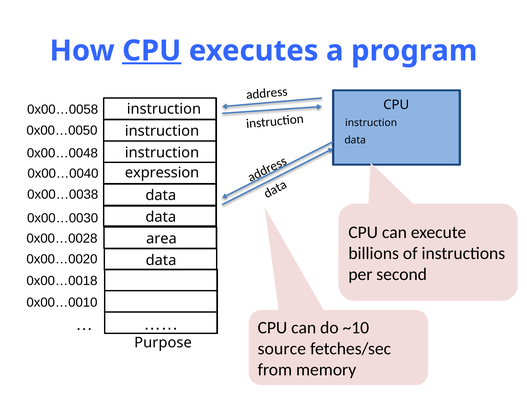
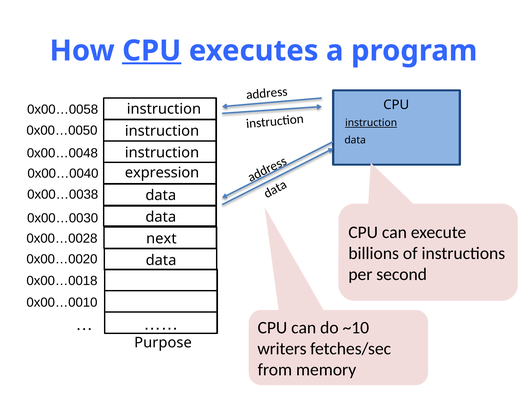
instruction at (371, 123) underline: none -> present
area: area -> next
source: source -> writers
